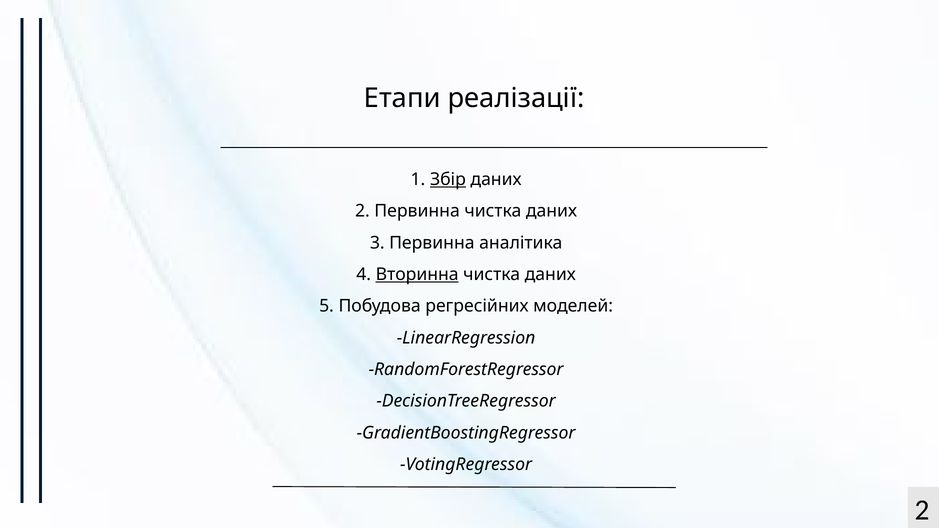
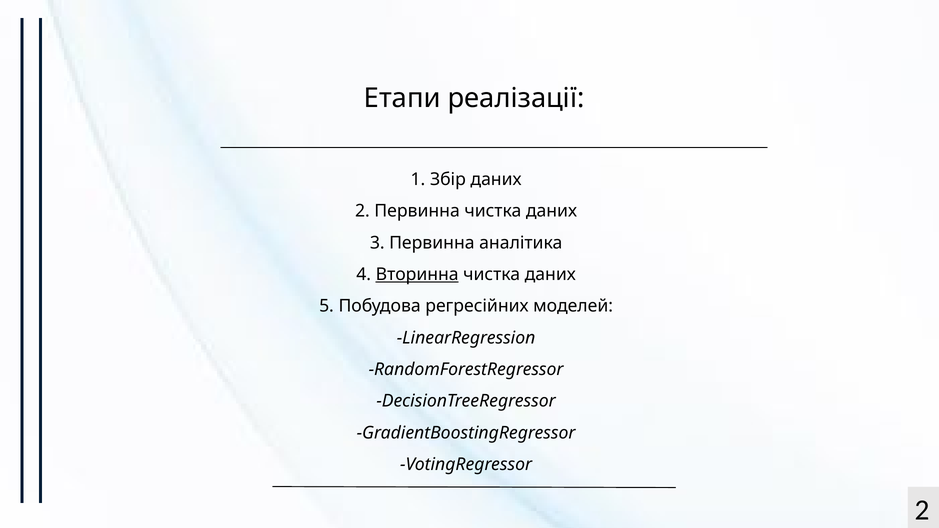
Збір underline: present -> none
